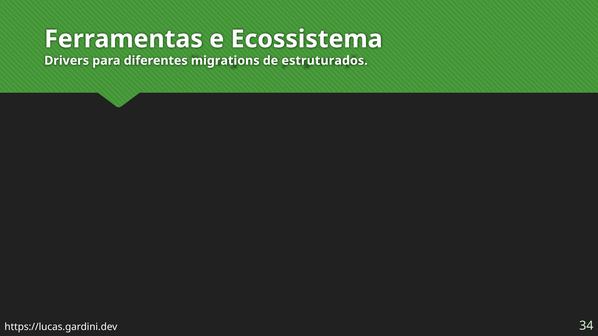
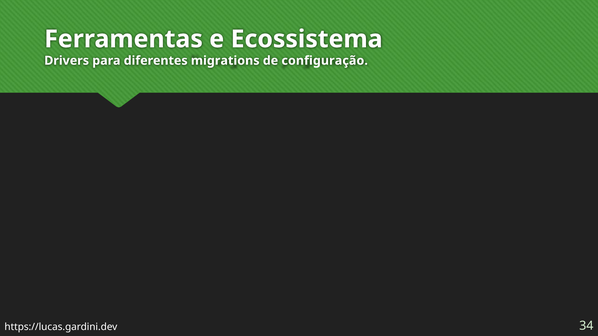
estruturados: estruturados -> configuração
